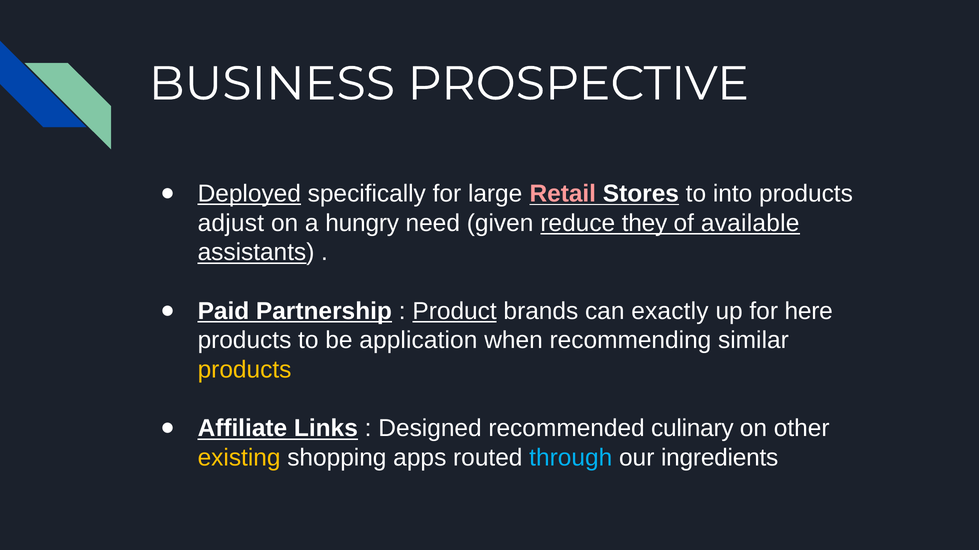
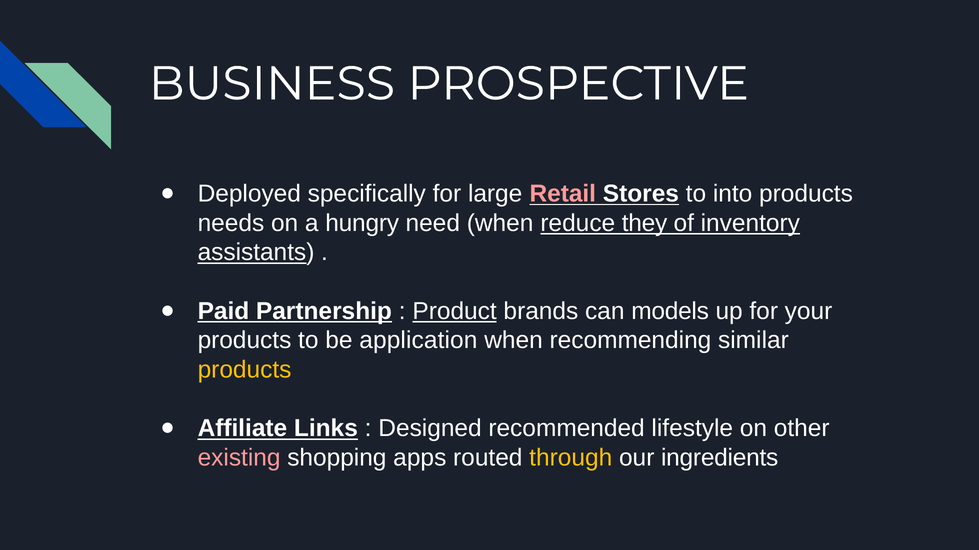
Deployed underline: present -> none
adjust: adjust -> needs
need given: given -> when
available: available -> inventory
exactly: exactly -> models
here: here -> your
culinary: culinary -> lifestyle
existing colour: yellow -> pink
through colour: light blue -> yellow
